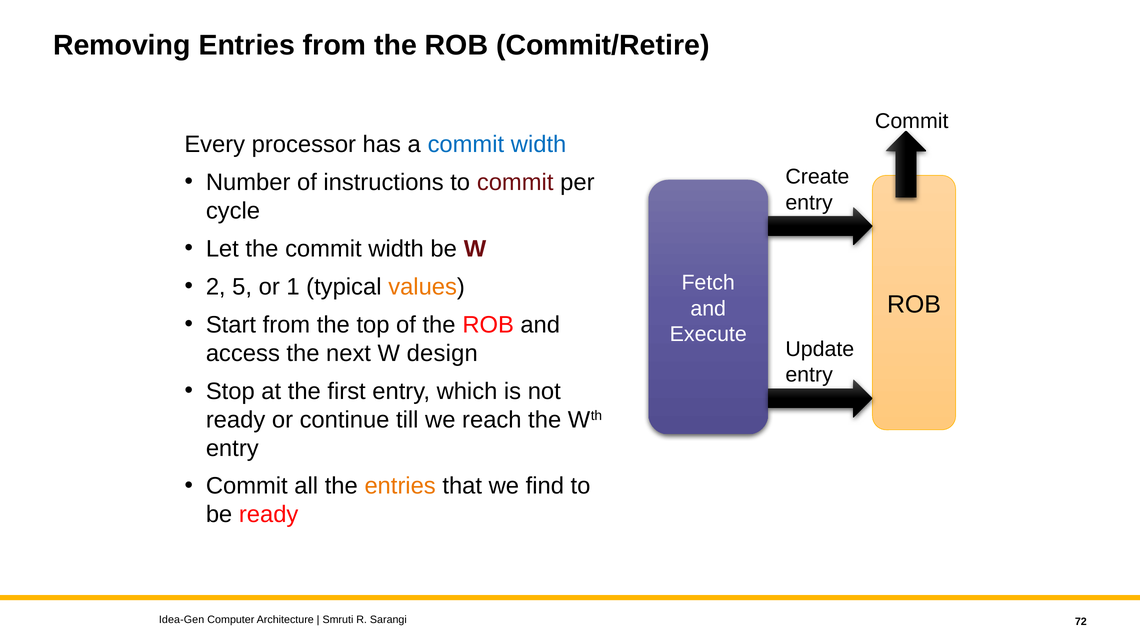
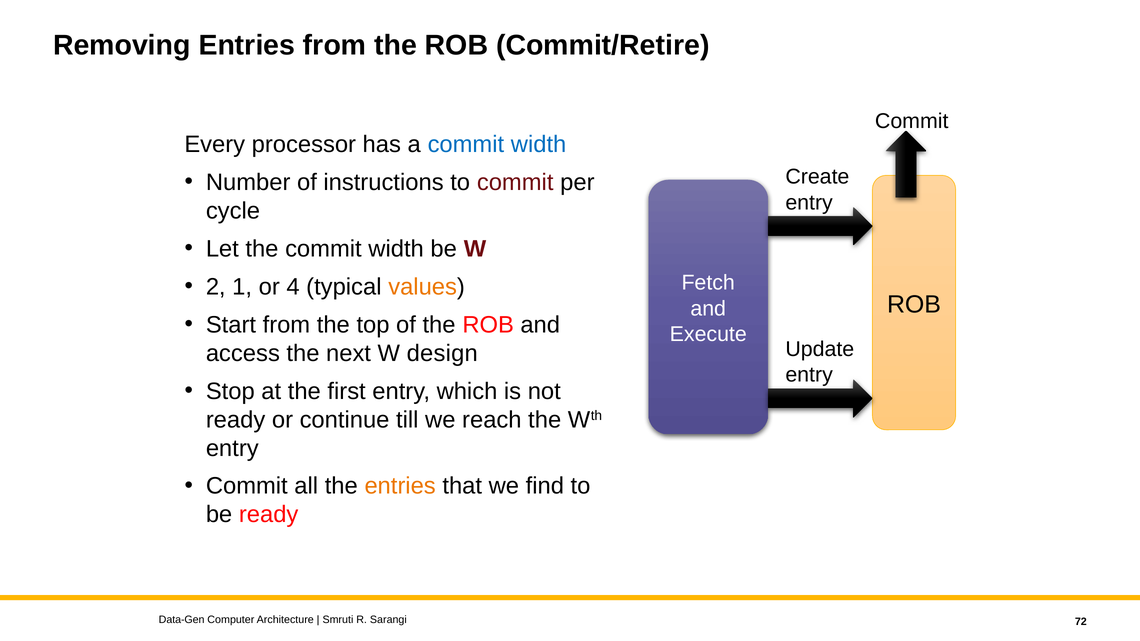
5: 5 -> 1
1: 1 -> 4
Idea-Gen: Idea-Gen -> Data-Gen
